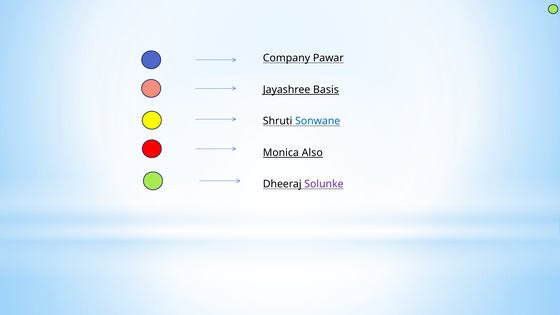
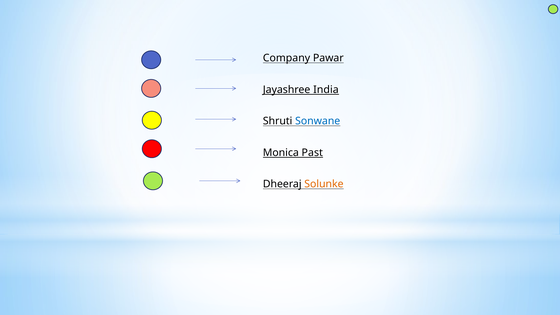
Basis: Basis -> India
Also: Also -> Past
Solunke colour: purple -> orange
